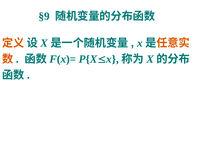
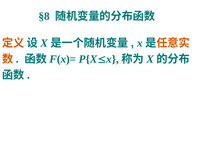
§9: §9 -> §8
